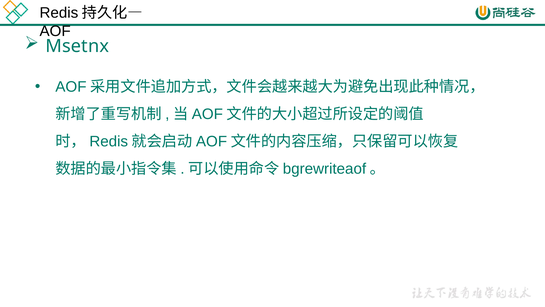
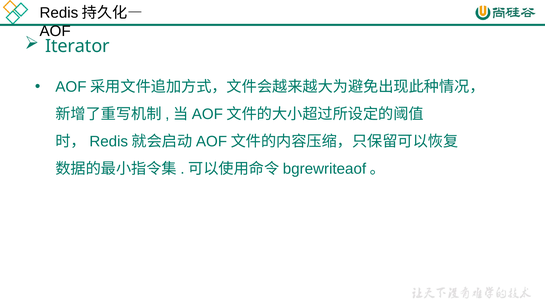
Msetnx: Msetnx -> Iterator
